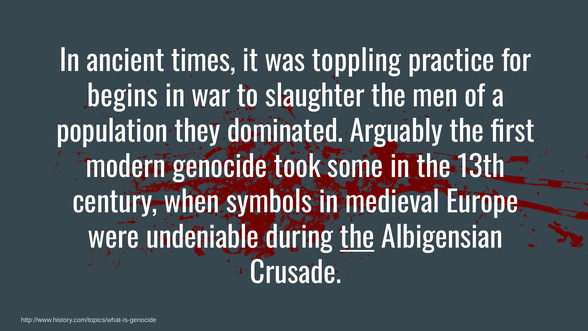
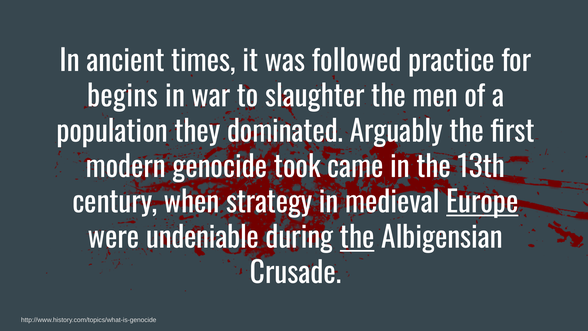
toppling: toppling -> followed
some: some -> came
symbols: symbols -> strategy
Europe underline: none -> present
